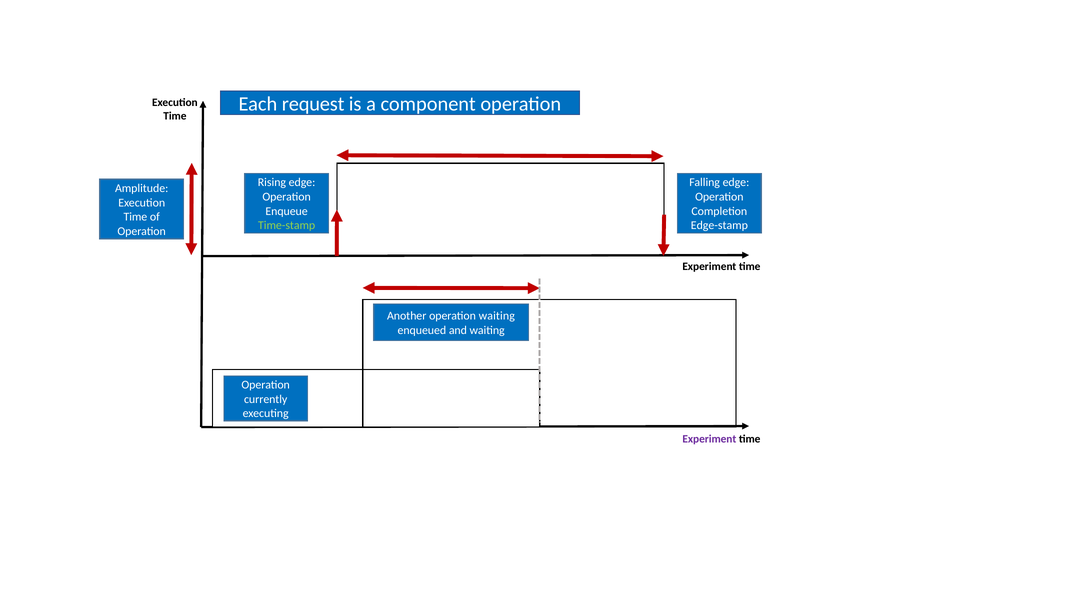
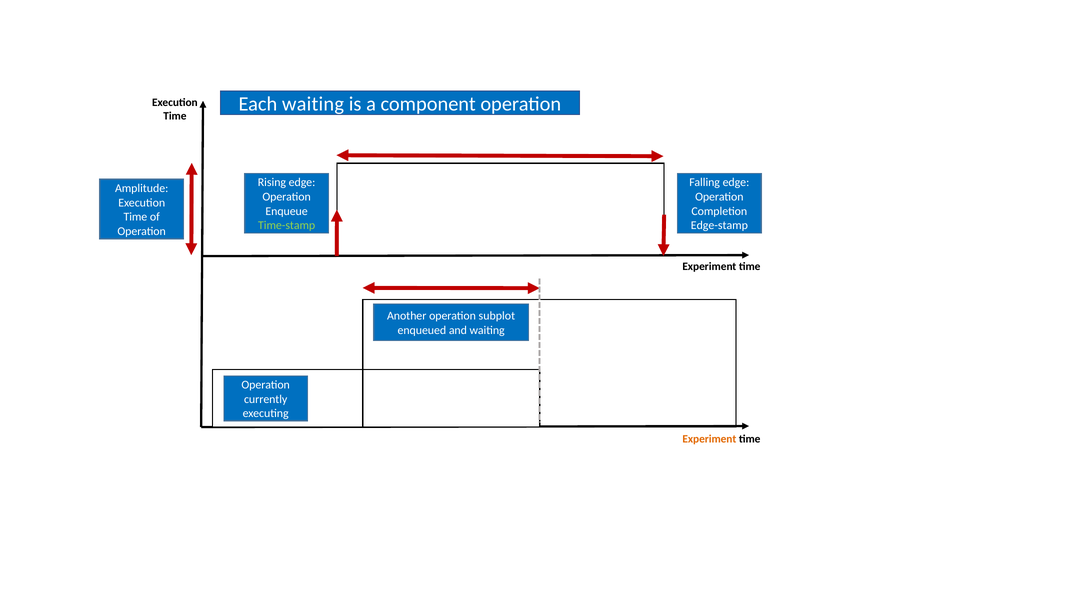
Each request: request -> waiting
operation waiting: waiting -> subplot
Experiment at (709, 439) colour: purple -> orange
